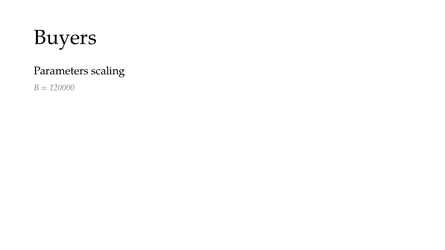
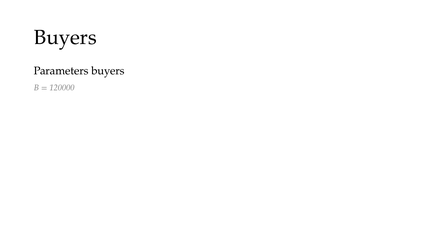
Parameters scaling: scaling -> buyers
